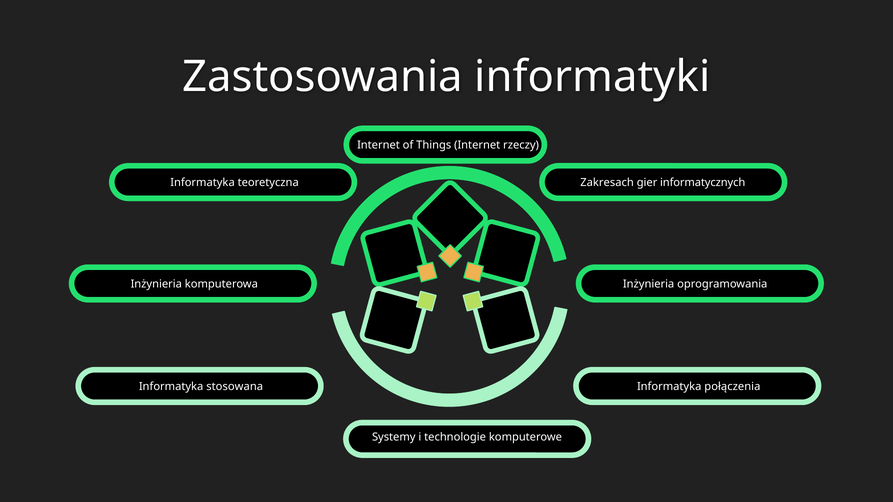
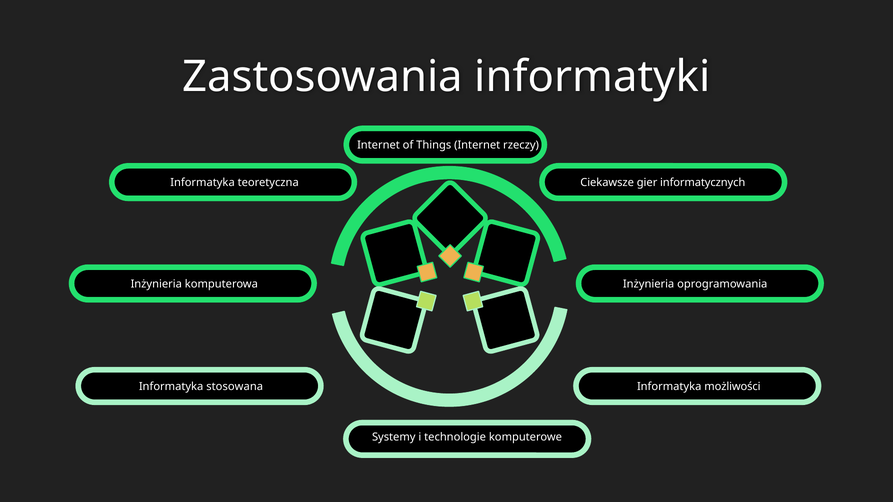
Zakresach: Zakresach -> Ciekawsze
połączenia: połączenia -> możliwości
